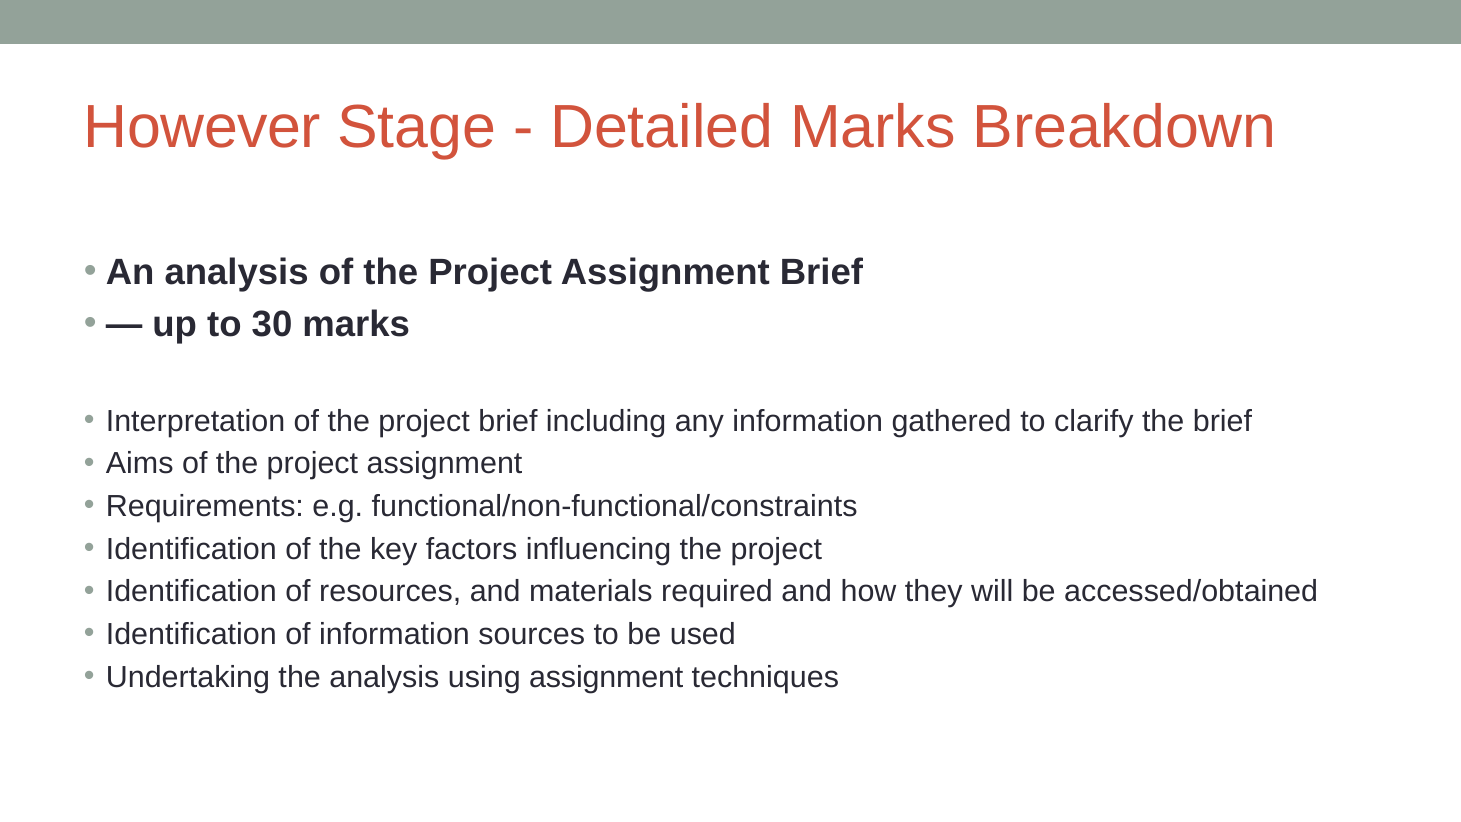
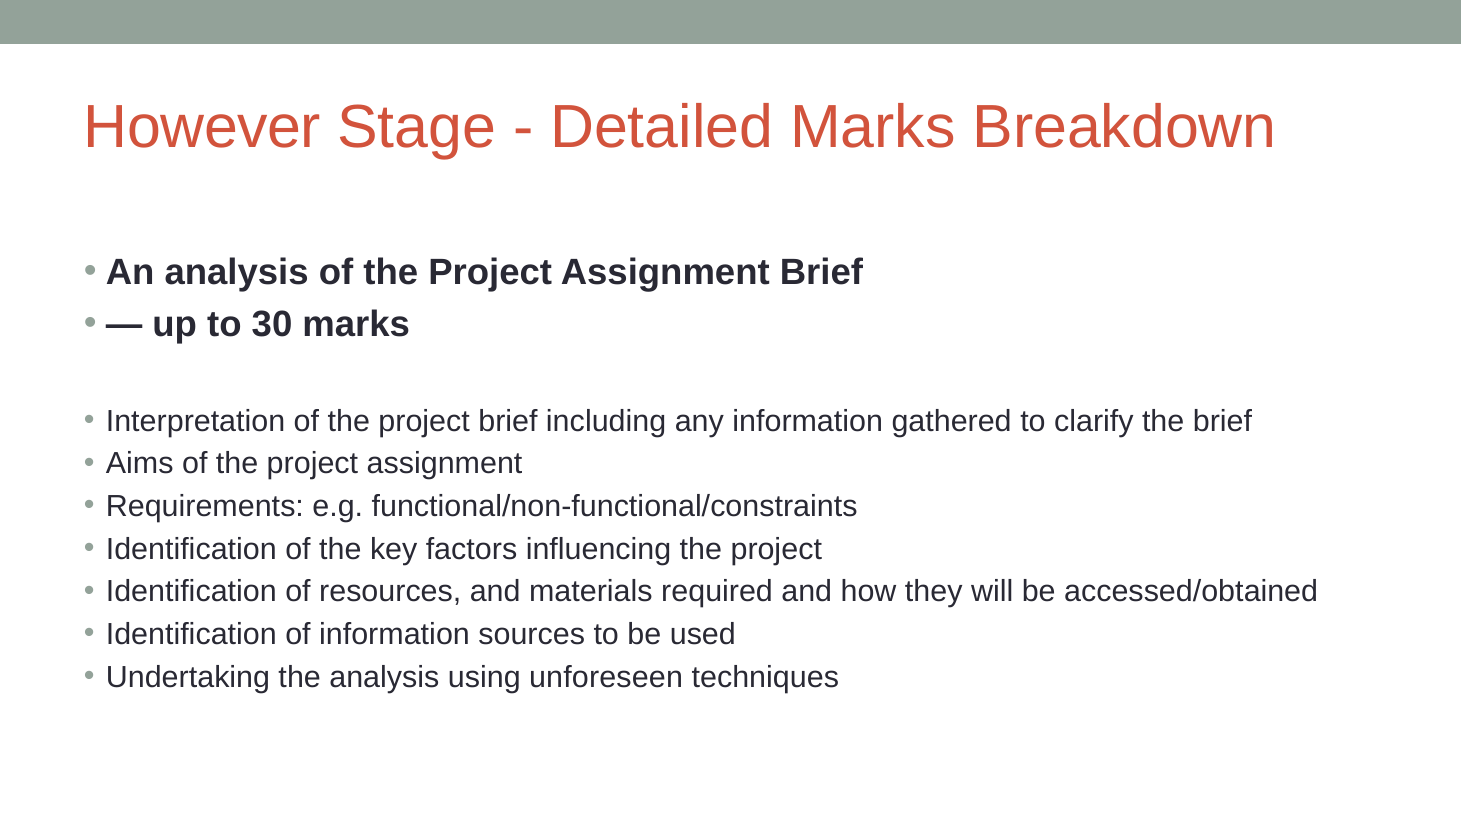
using assignment: assignment -> unforeseen
